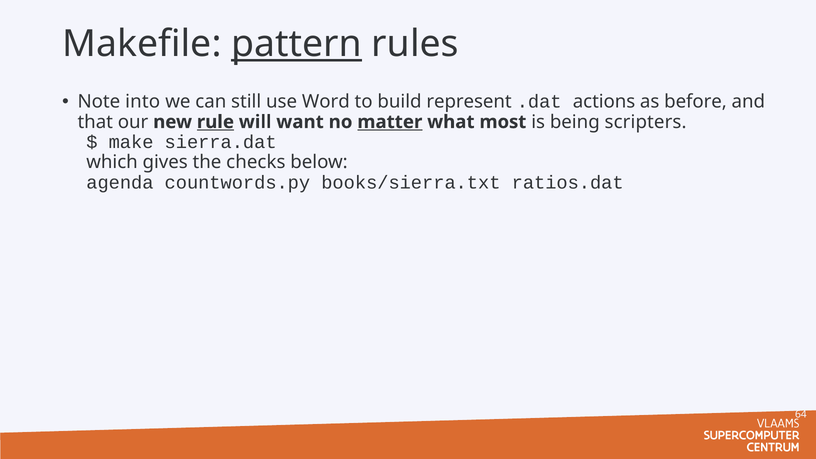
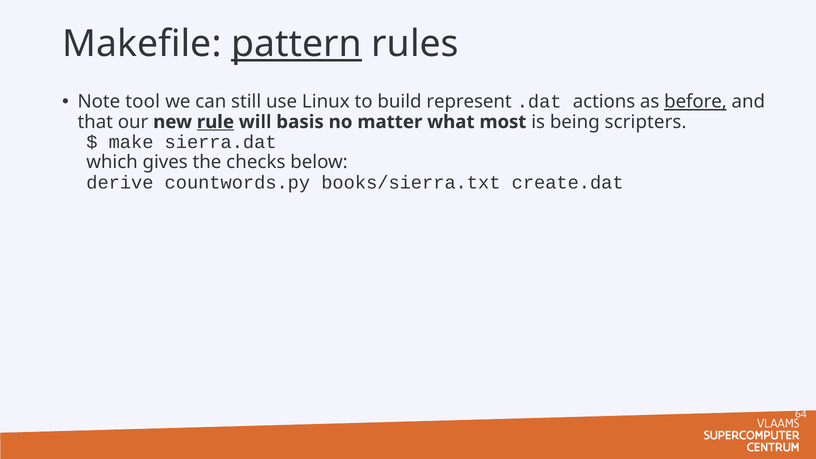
into: into -> tool
Word: Word -> Linux
before underline: none -> present
want: want -> basis
matter underline: present -> none
agenda: agenda -> derive
ratios.dat: ratios.dat -> create.dat
